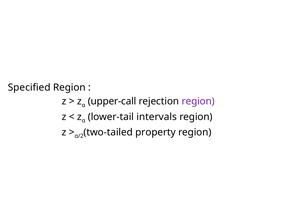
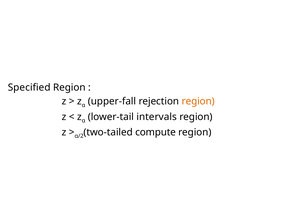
upper-call: upper-call -> upper-fall
region at (198, 101) colour: purple -> orange
property: property -> compute
